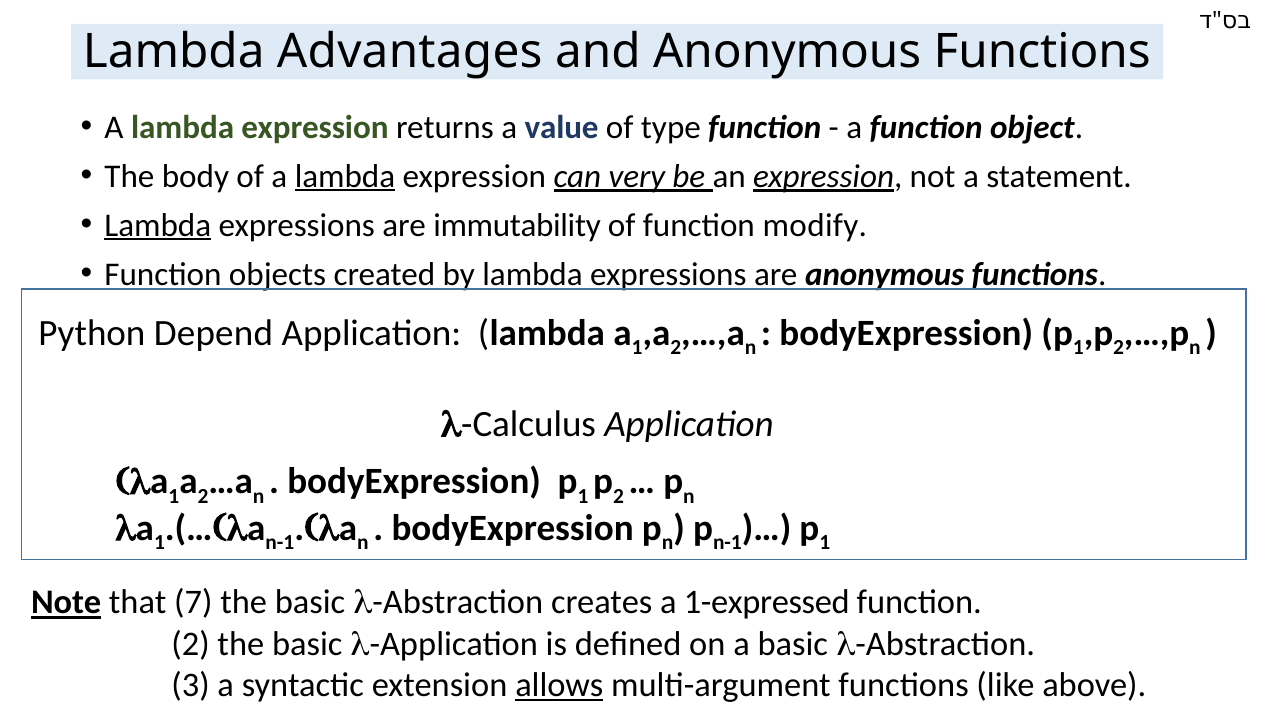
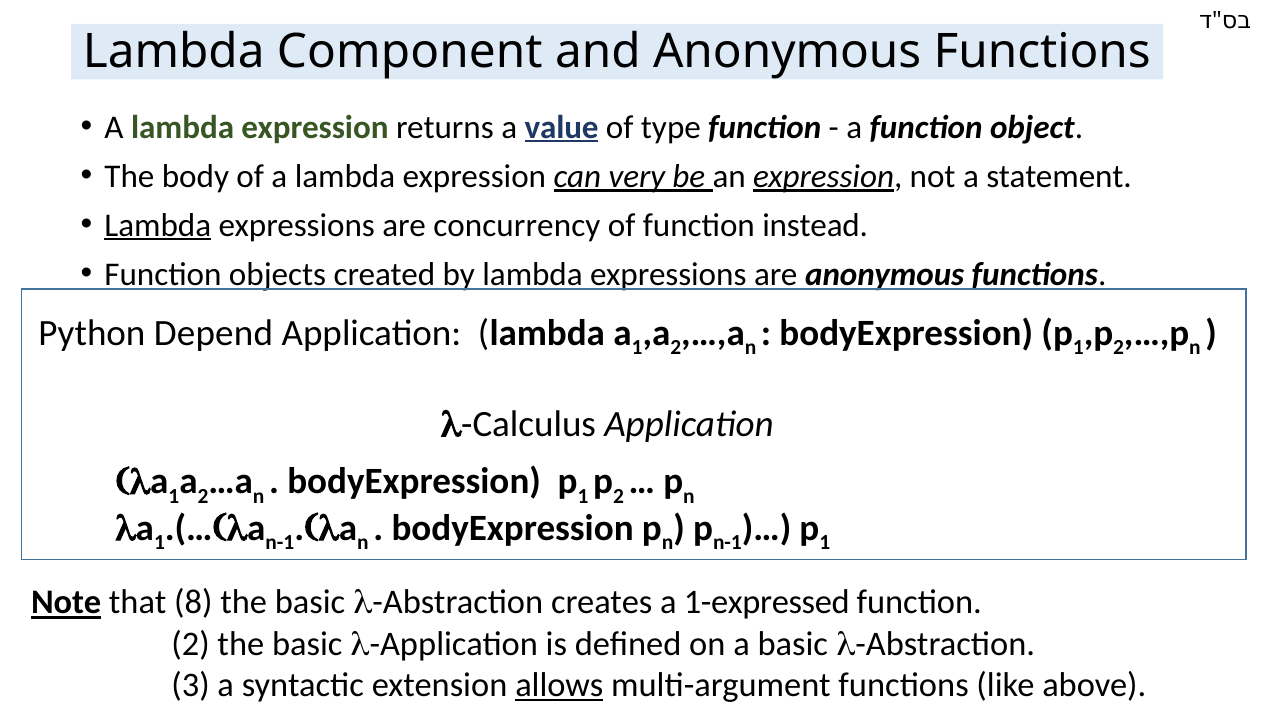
Advantages: Advantages -> Component
value underline: none -> present
lambda at (345, 176) underline: present -> none
immutability: immutability -> concurrency
modify: modify -> instead
7: 7 -> 8
